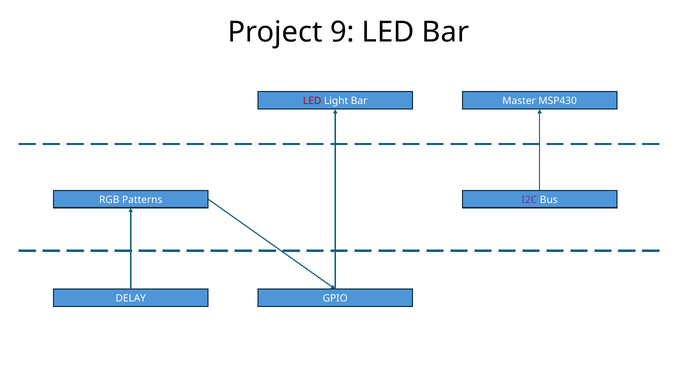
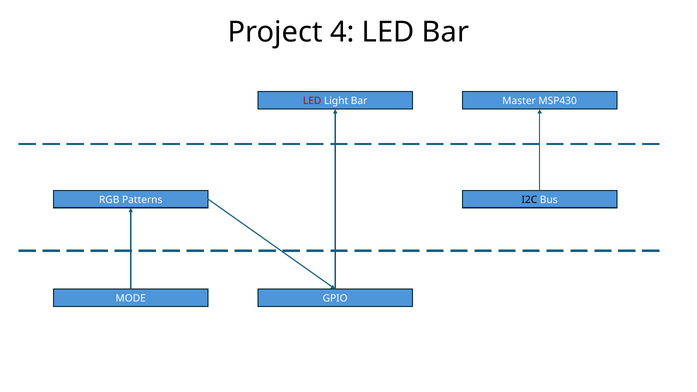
9: 9 -> 4
I2C colour: purple -> black
DELAY: DELAY -> MODE
